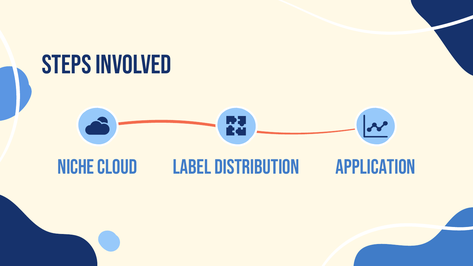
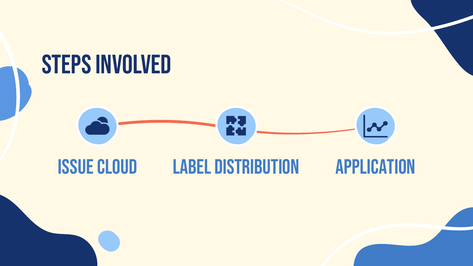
Niche: Niche -> Issue
